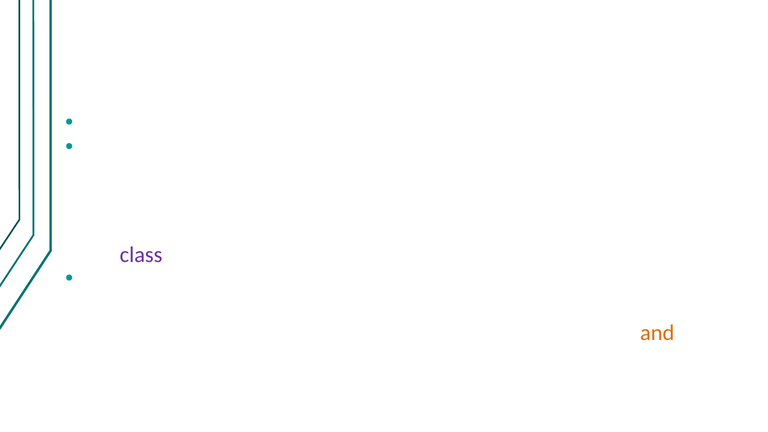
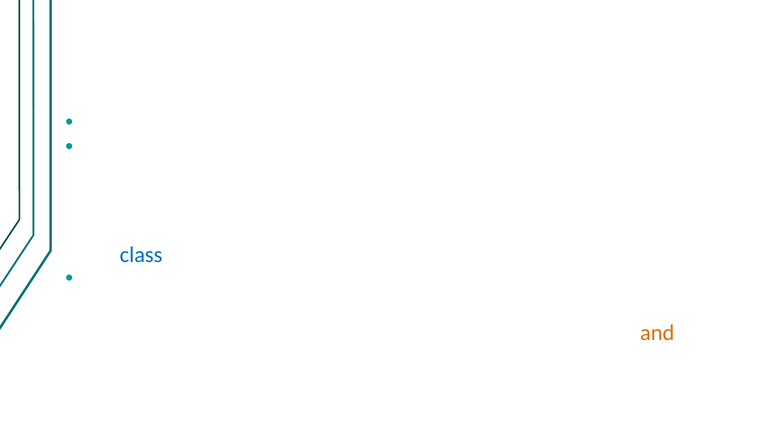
class colour: purple -> blue
